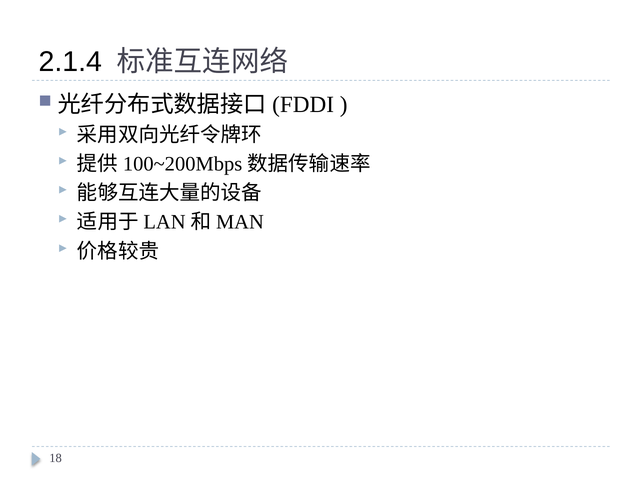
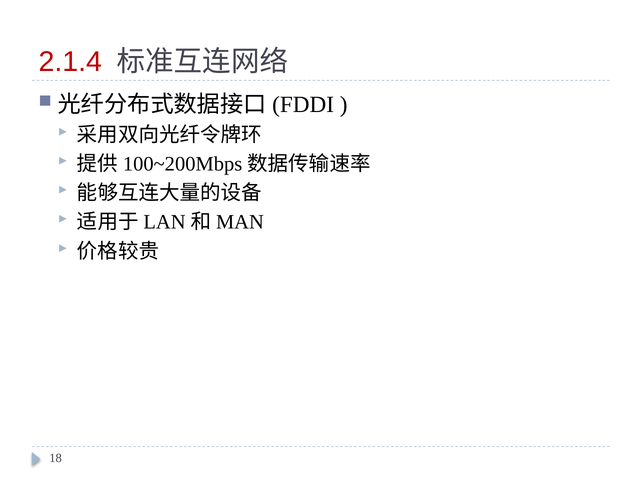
2.1.4 colour: black -> red
